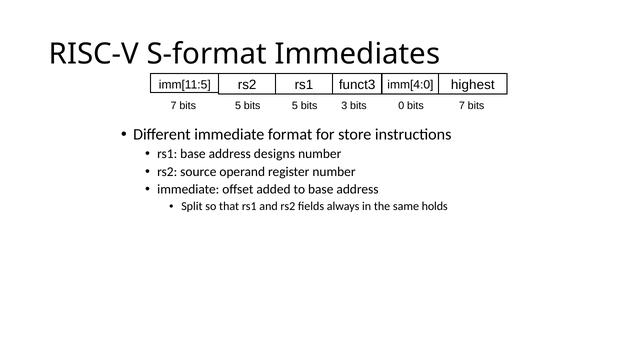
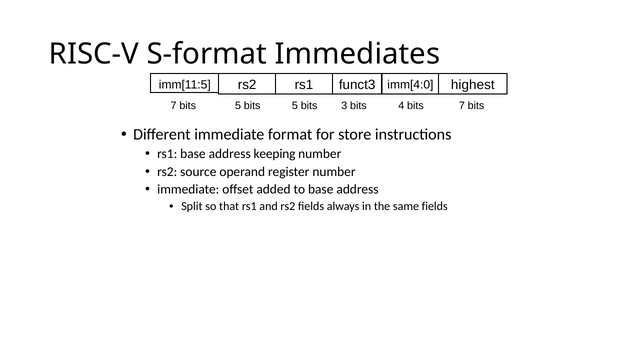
0: 0 -> 4
designs: designs -> keeping
same holds: holds -> fields
